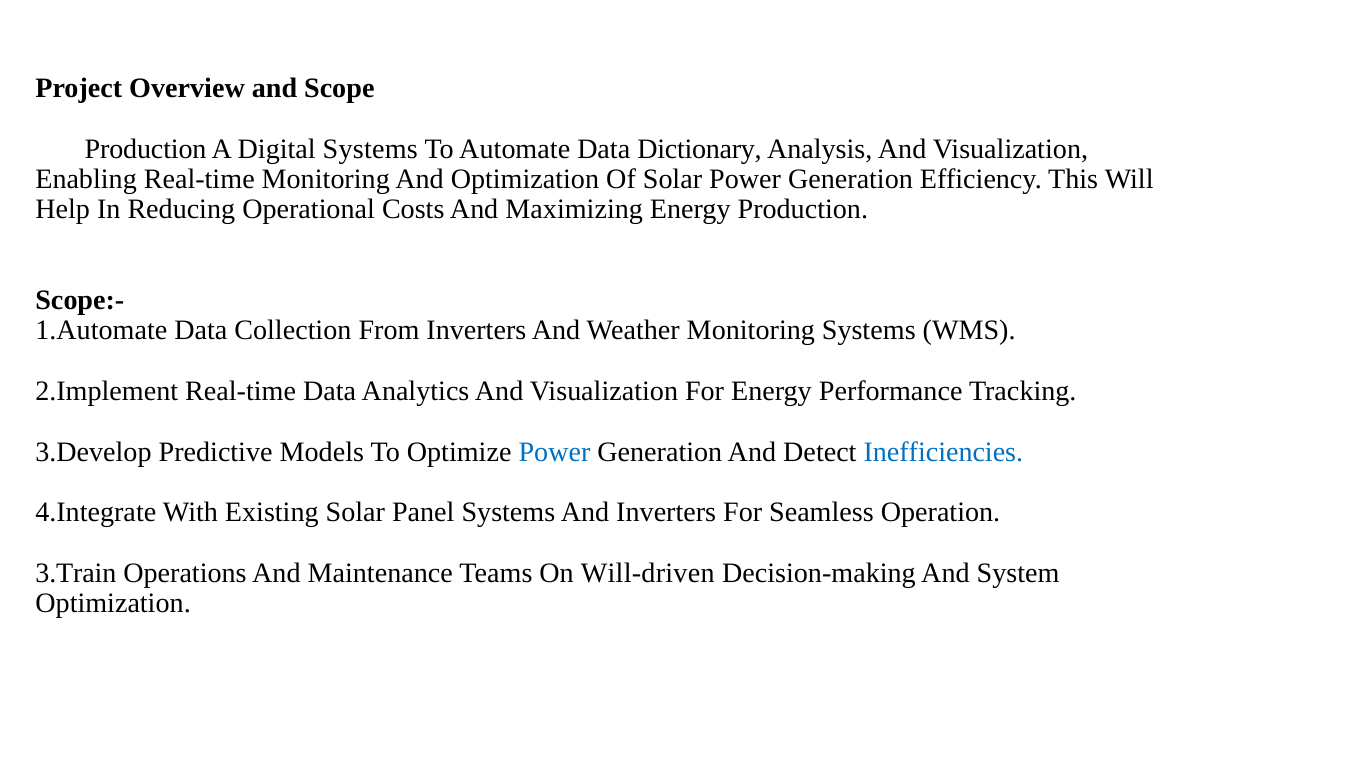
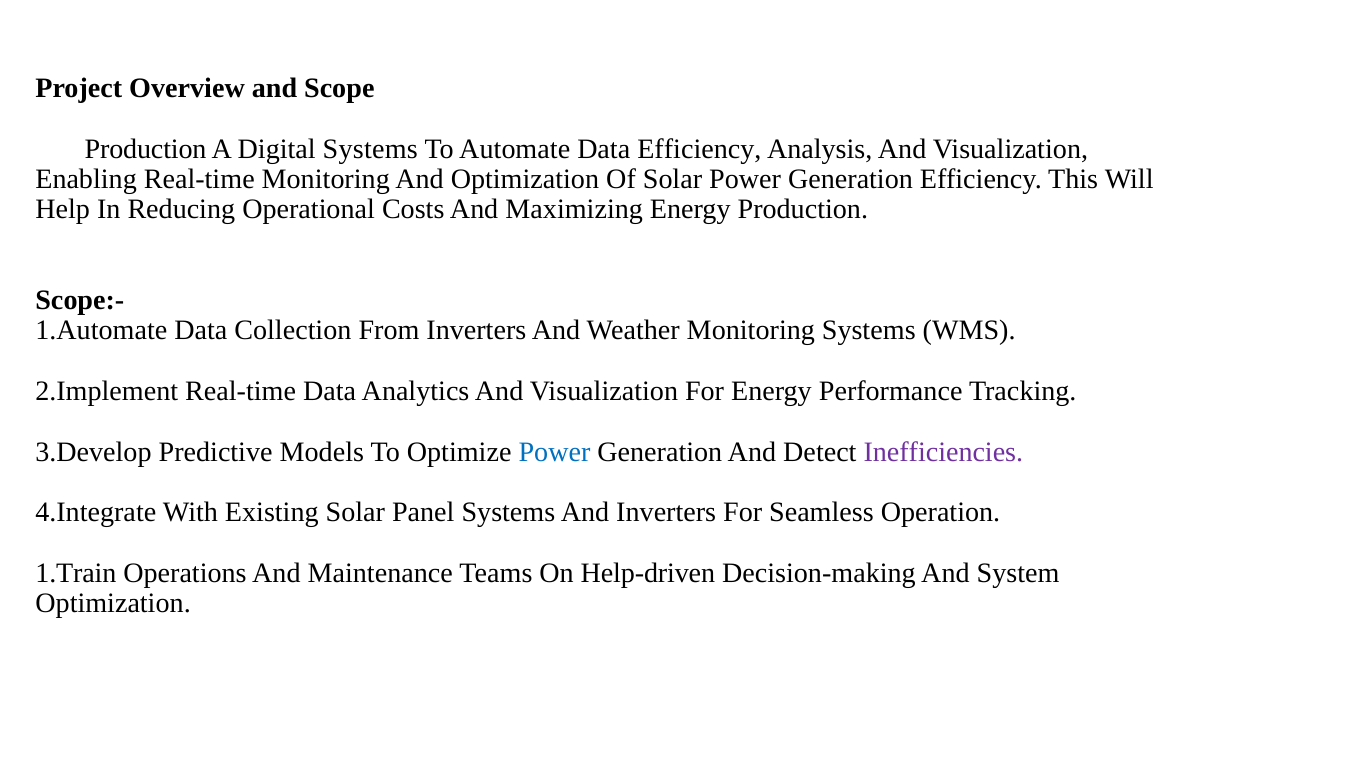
Data Dictionary: Dictionary -> Efficiency
Inefficiencies colour: blue -> purple
3.Train: 3.Train -> 1.Train
Will-driven: Will-driven -> Help-driven
